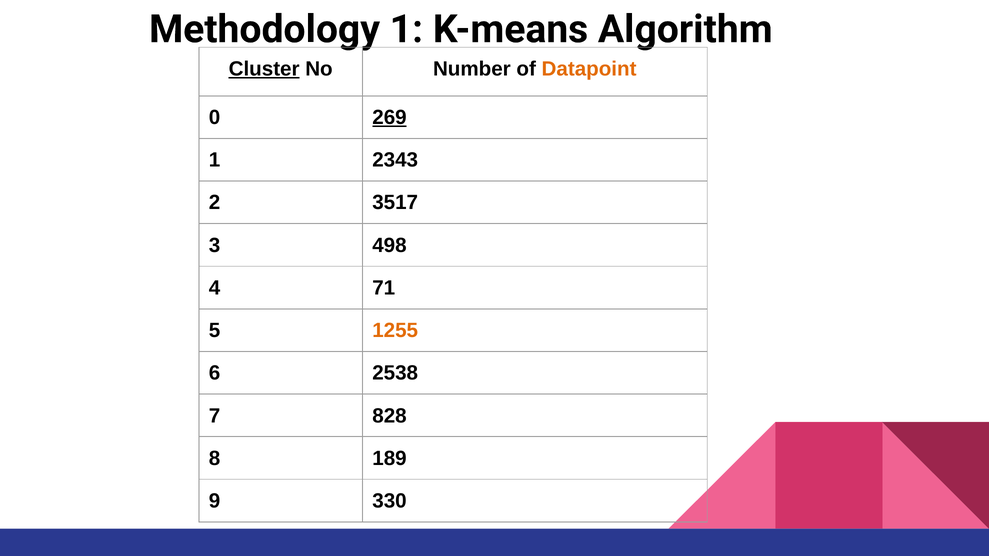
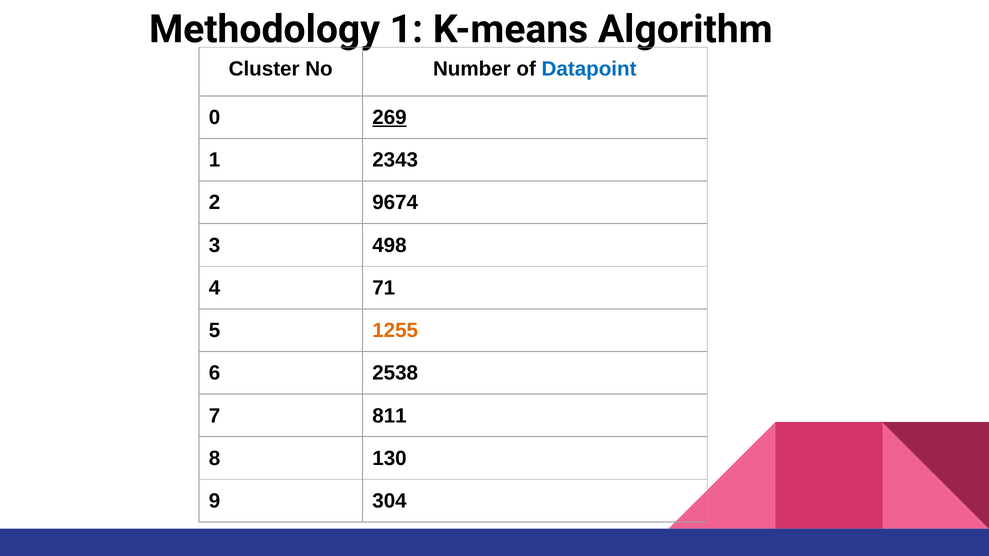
Cluster underline: present -> none
Datapoint colour: orange -> blue
3517: 3517 -> 9674
828: 828 -> 811
189: 189 -> 130
330: 330 -> 304
